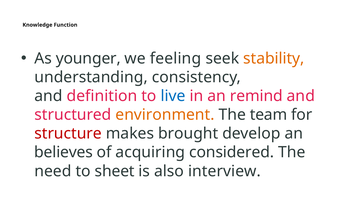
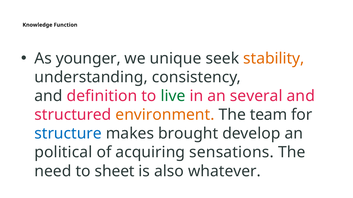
feeling: feeling -> unique
live colour: blue -> green
remind: remind -> several
structure colour: red -> blue
believes: believes -> political
considered: considered -> sensations
interview: interview -> whatever
